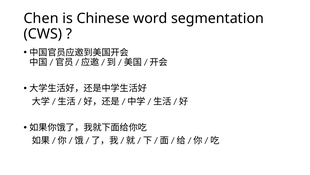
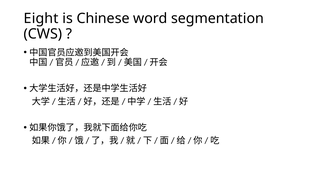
Chen: Chen -> Eight
